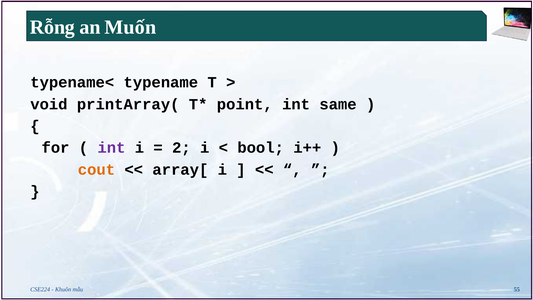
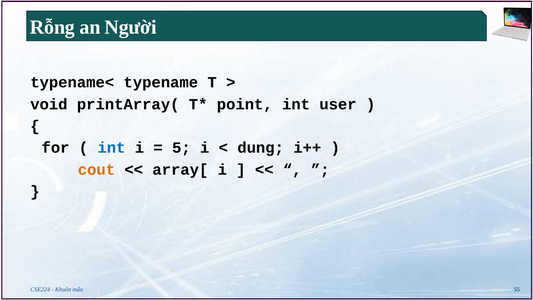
Muốn: Muốn -> Người
same: same -> user
int at (111, 148) colour: purple -> blue
2: 2 -> 5
bool: bool -> dung
